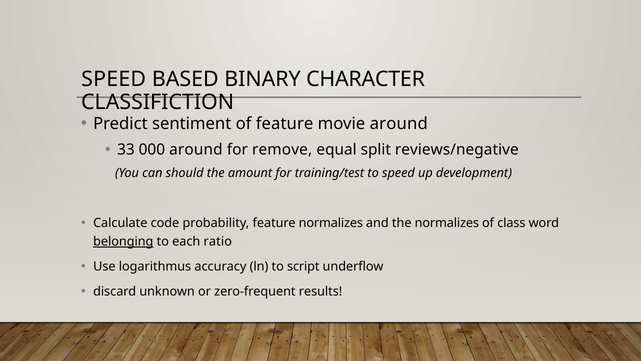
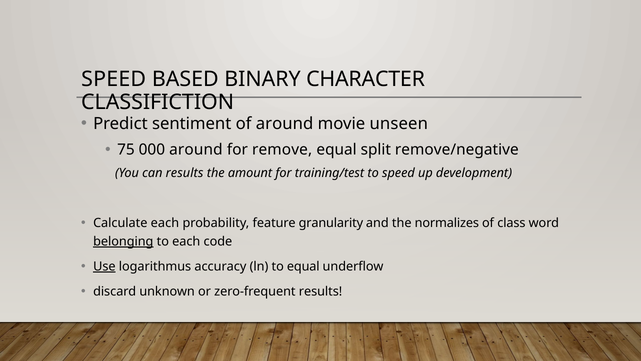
of feature: feature -> around
movie around: around -> unseen
33: 33 -> 75
reviews/negative: reviews/negative -> remove/negative
can should: should -> results
Calculate code: code -> each
feature normalizes: normalizes -> granularity
ratio: ratio -> code
Use underline: none -> present
to script: script -> equal
